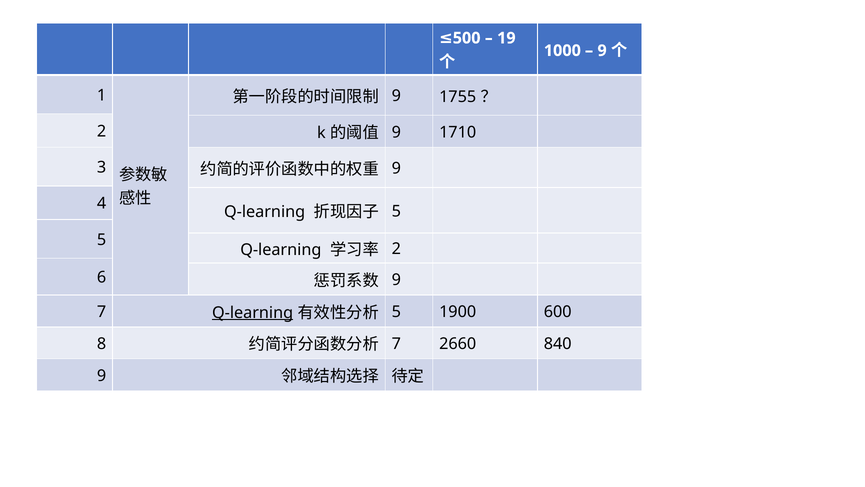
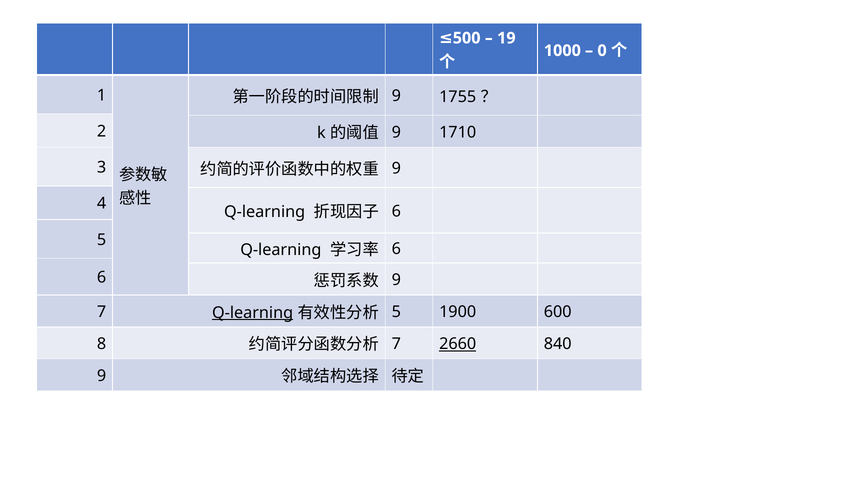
9 at (602, 51): 9 -> 0
5 at (396, 211): 5 -> 6
2 at (396, 249): 2 -> 6
2660 underline: none -> present
